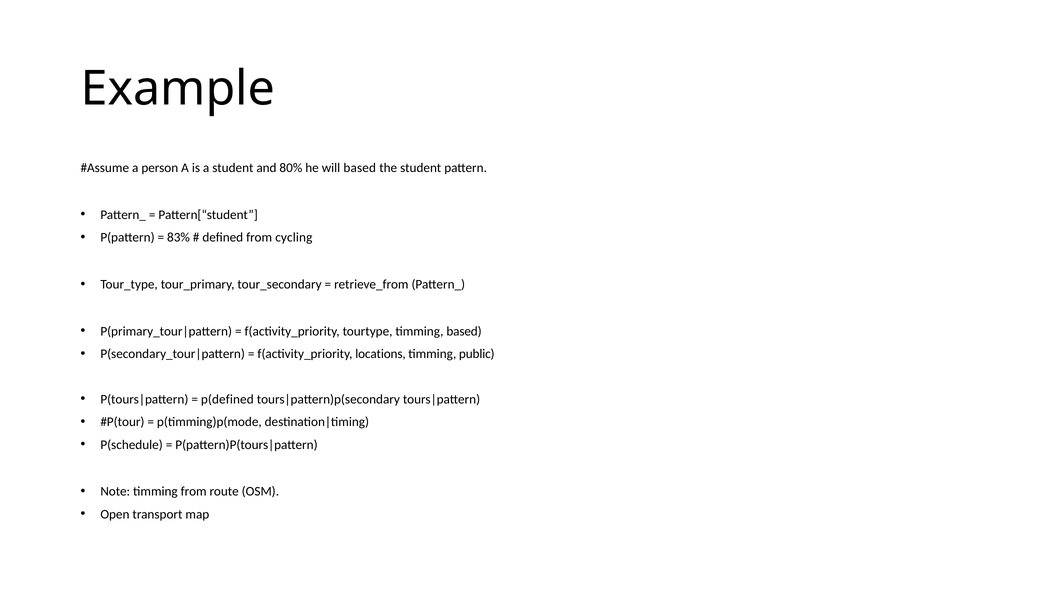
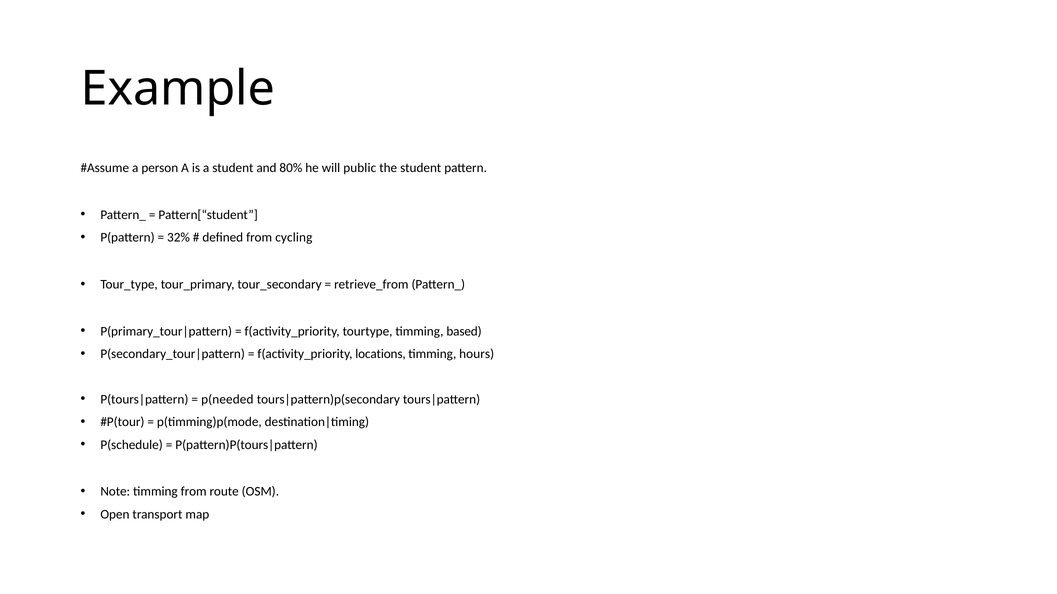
will based: based -> public
83%: 83% -> 32%
public: public -> hours
p(defined: p(defined -> p(needed
